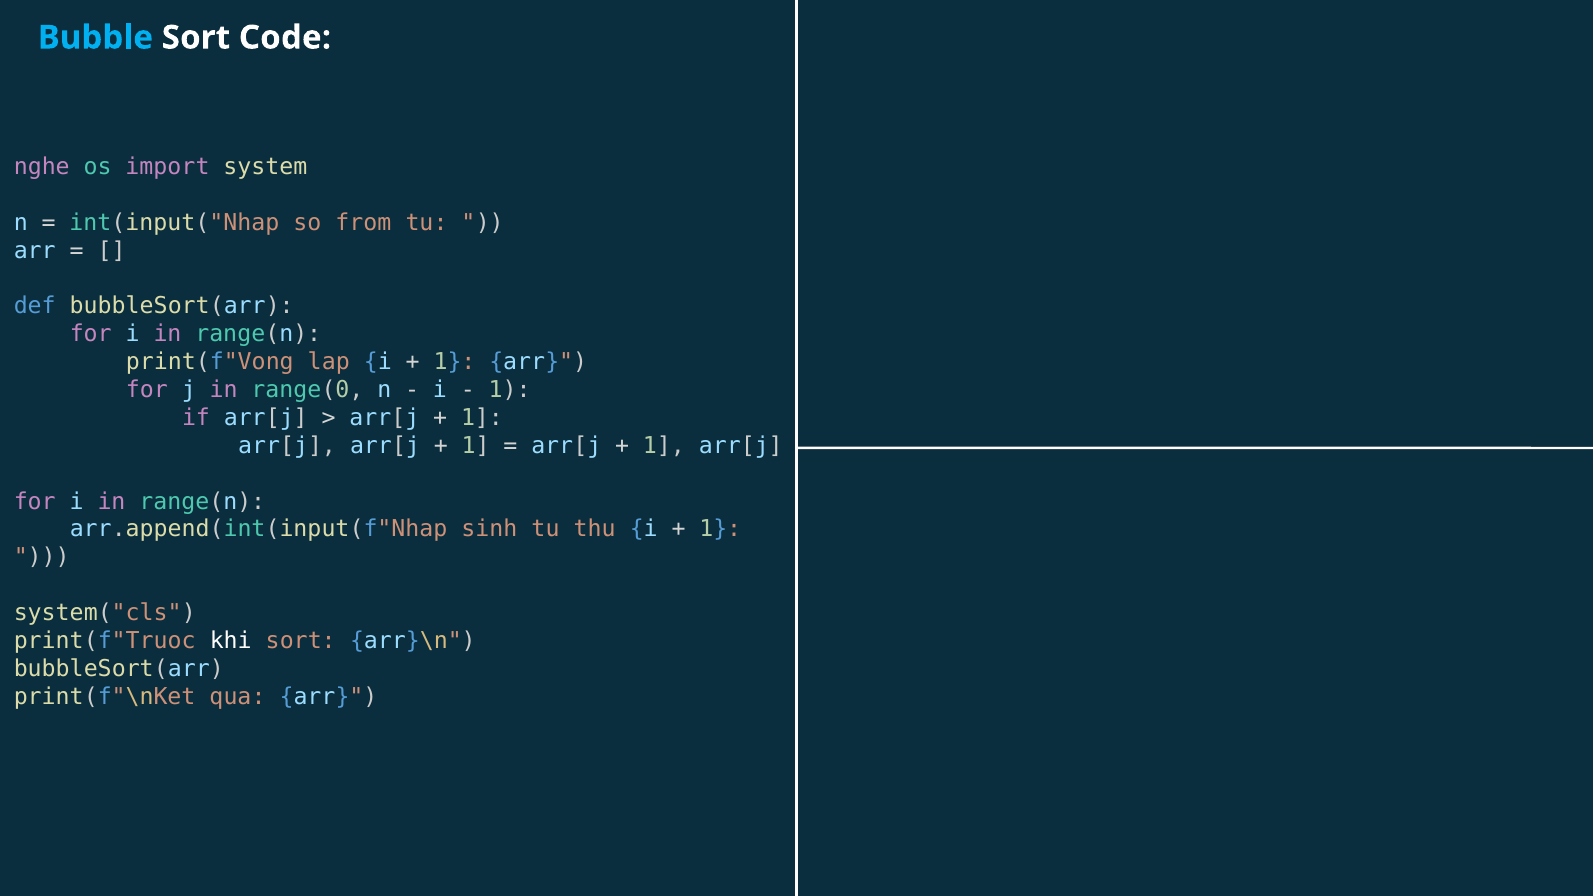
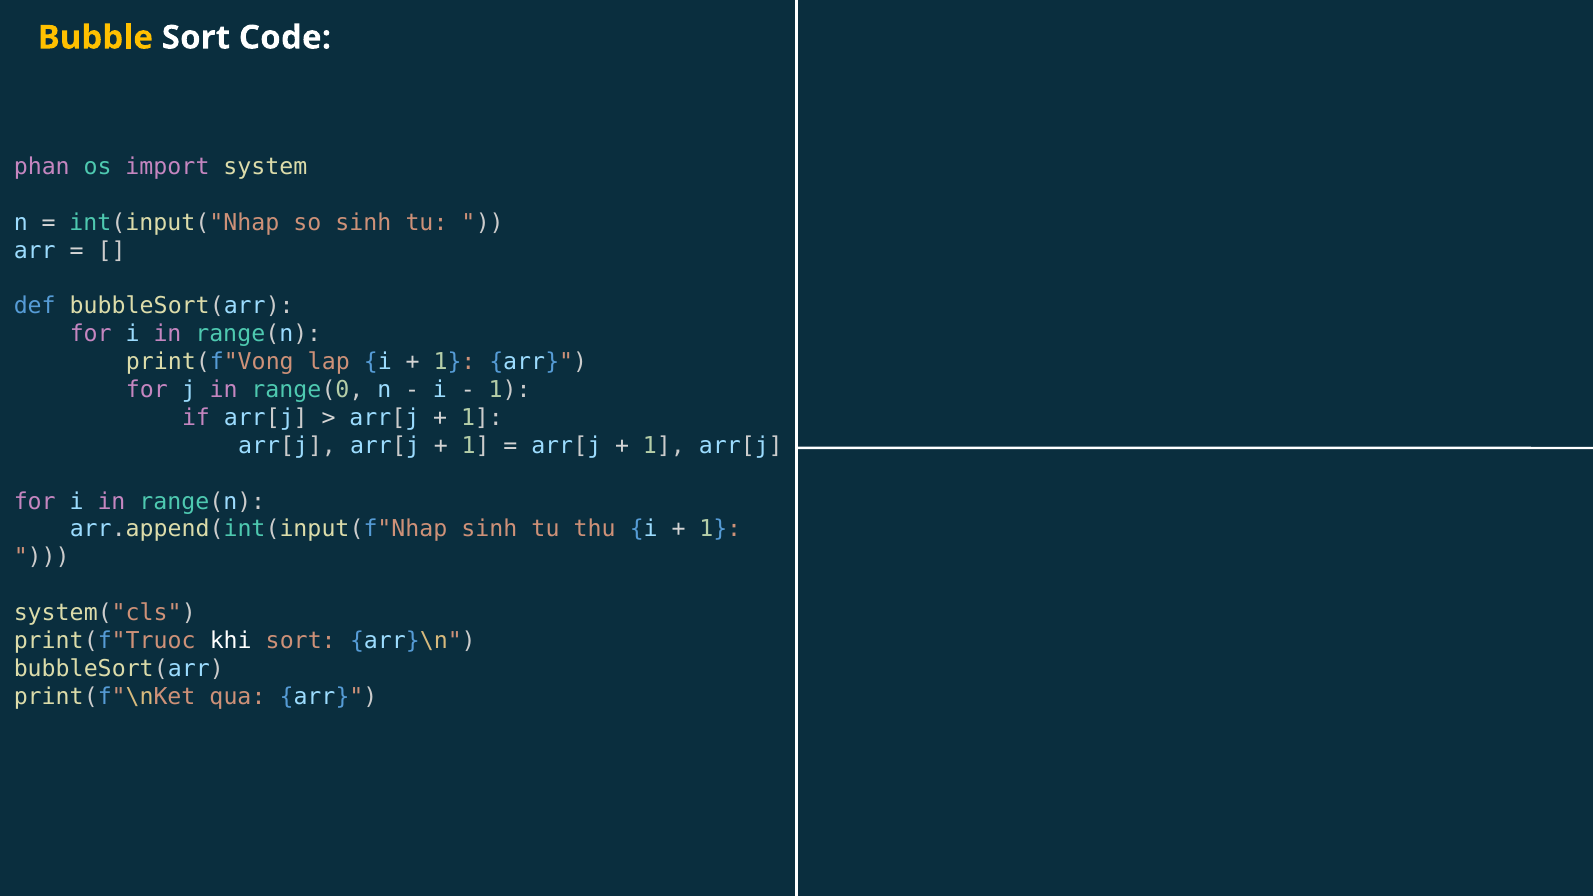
Bubble colour: light blue -> yellow
nghe: nghe -> phan
so from: from -> sinh
